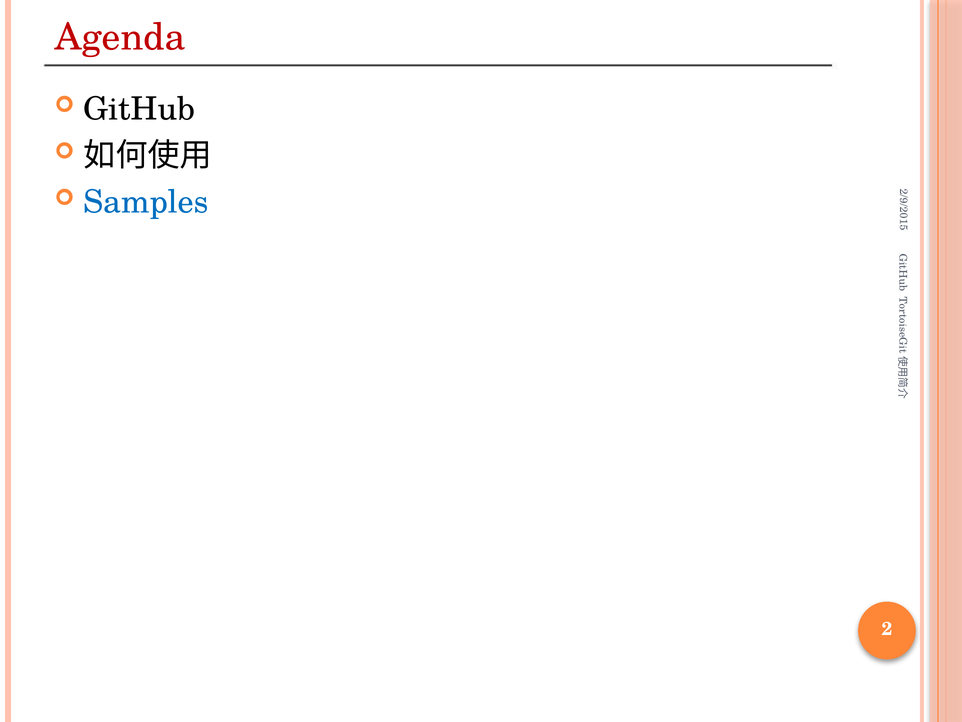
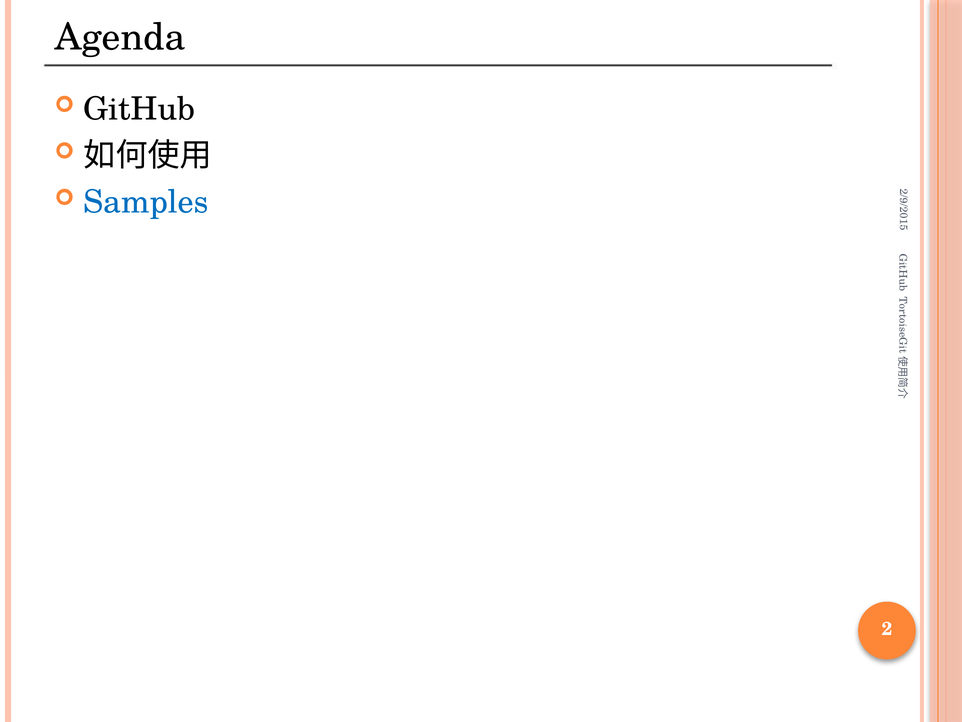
Agenda colour: red -> black
